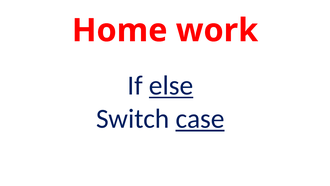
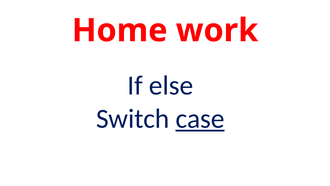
else underline: present -> none
